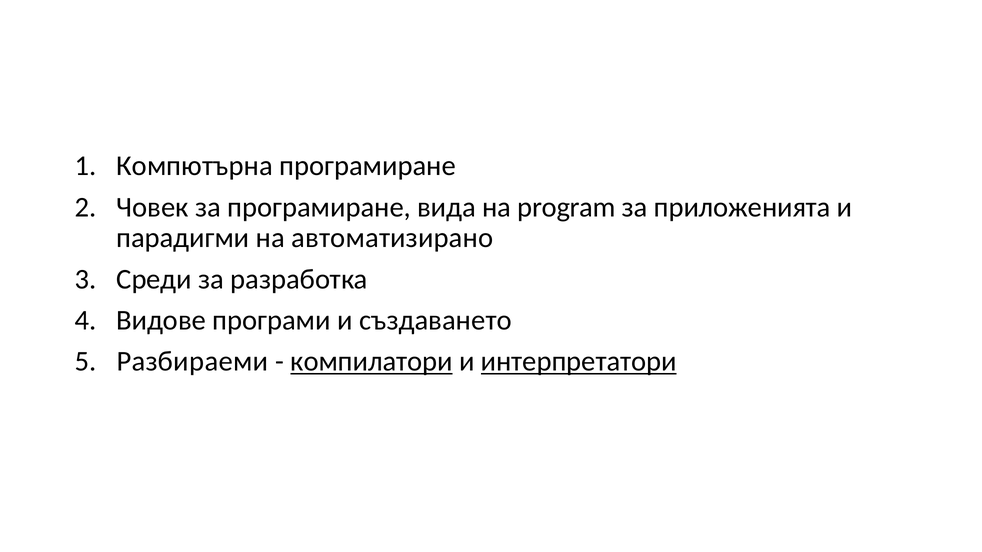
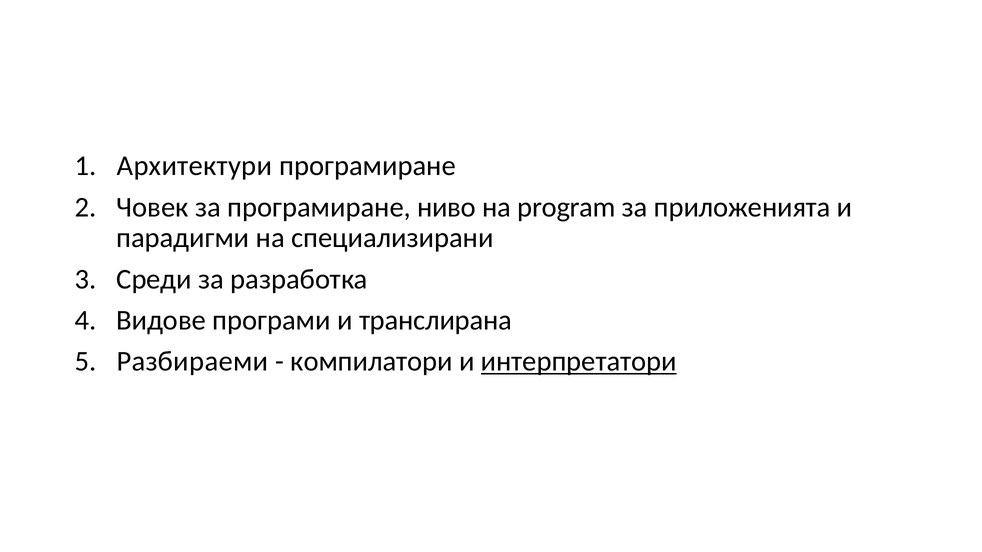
Компютърна: Компютърна -> Архитектури
вида: вида -> ниво
автоматизирано: автоматизирано -> специализирани
създаването: създаването -> транслирана
компилатори underline: present -> none
